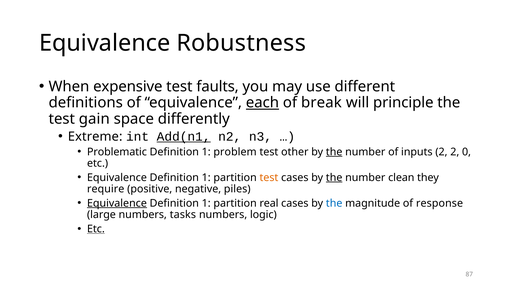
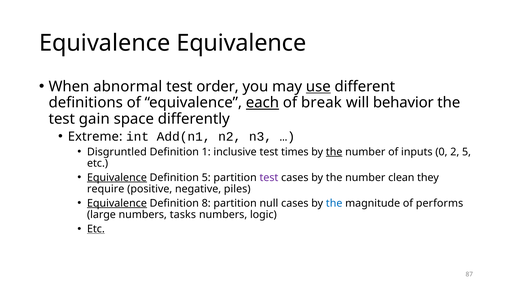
Equivalence Robustness: Robustness -> Equivalence
expensive: expensive -> abnormal
faults: faults -> order
use underline: none -> present
principle: principle -> behavior
Add(n1 underline: present -> none
Problematic: Problematic -> Disgruntled
problem: problem -> inclusive
other: other -> times
inputs 2: 2 -> 0
2 0: 0 -> 5
Equivalence at (117, 178) underline: none -> present
1 at (206, 178): 1 -> 5
test at (269, 178) colour: orange -> purple
the at (334, 178) underline: present -> none
1 at (206, 203): 1 -> 8
real: real -> null
response: response -> performs
